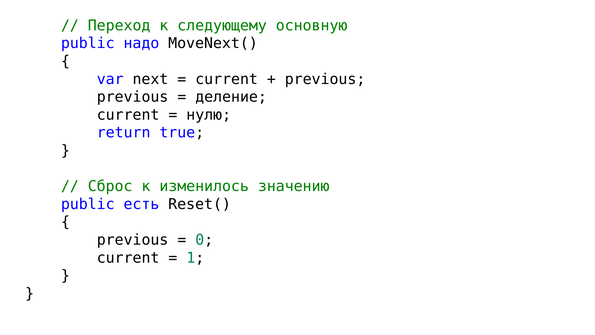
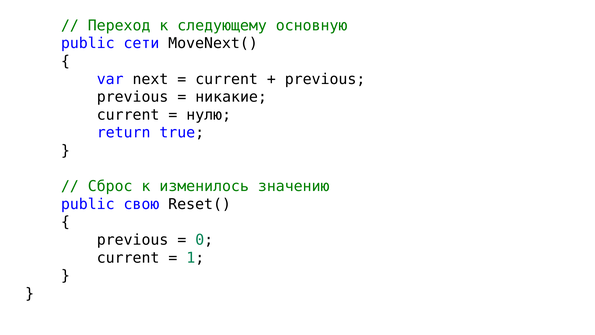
надо: надо -> сети
деление: деление -> никакие
есть: есть -> свою
